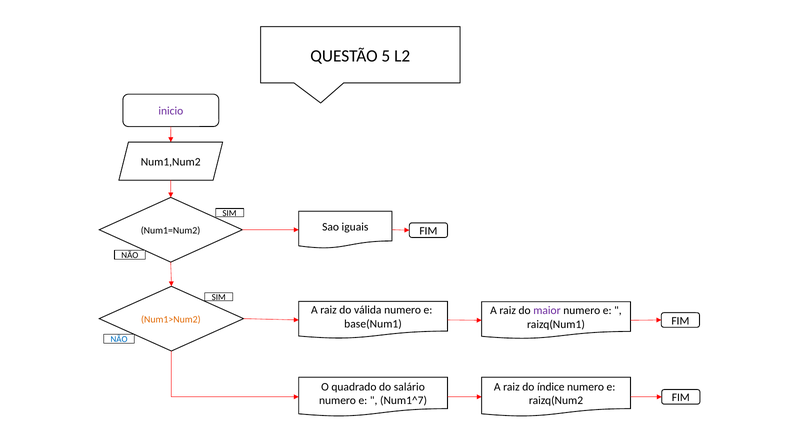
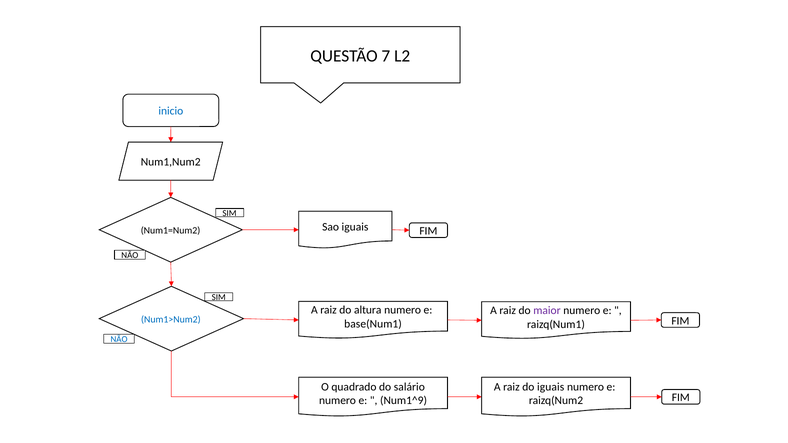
5: 5 -> 7
inicio colour: purple -> blue
válida: válida -> altura
Num1>Num2 colour: orange -> blue
do índice: índice -> iguais
Num1^7: Num1^7 -> Num1^9
